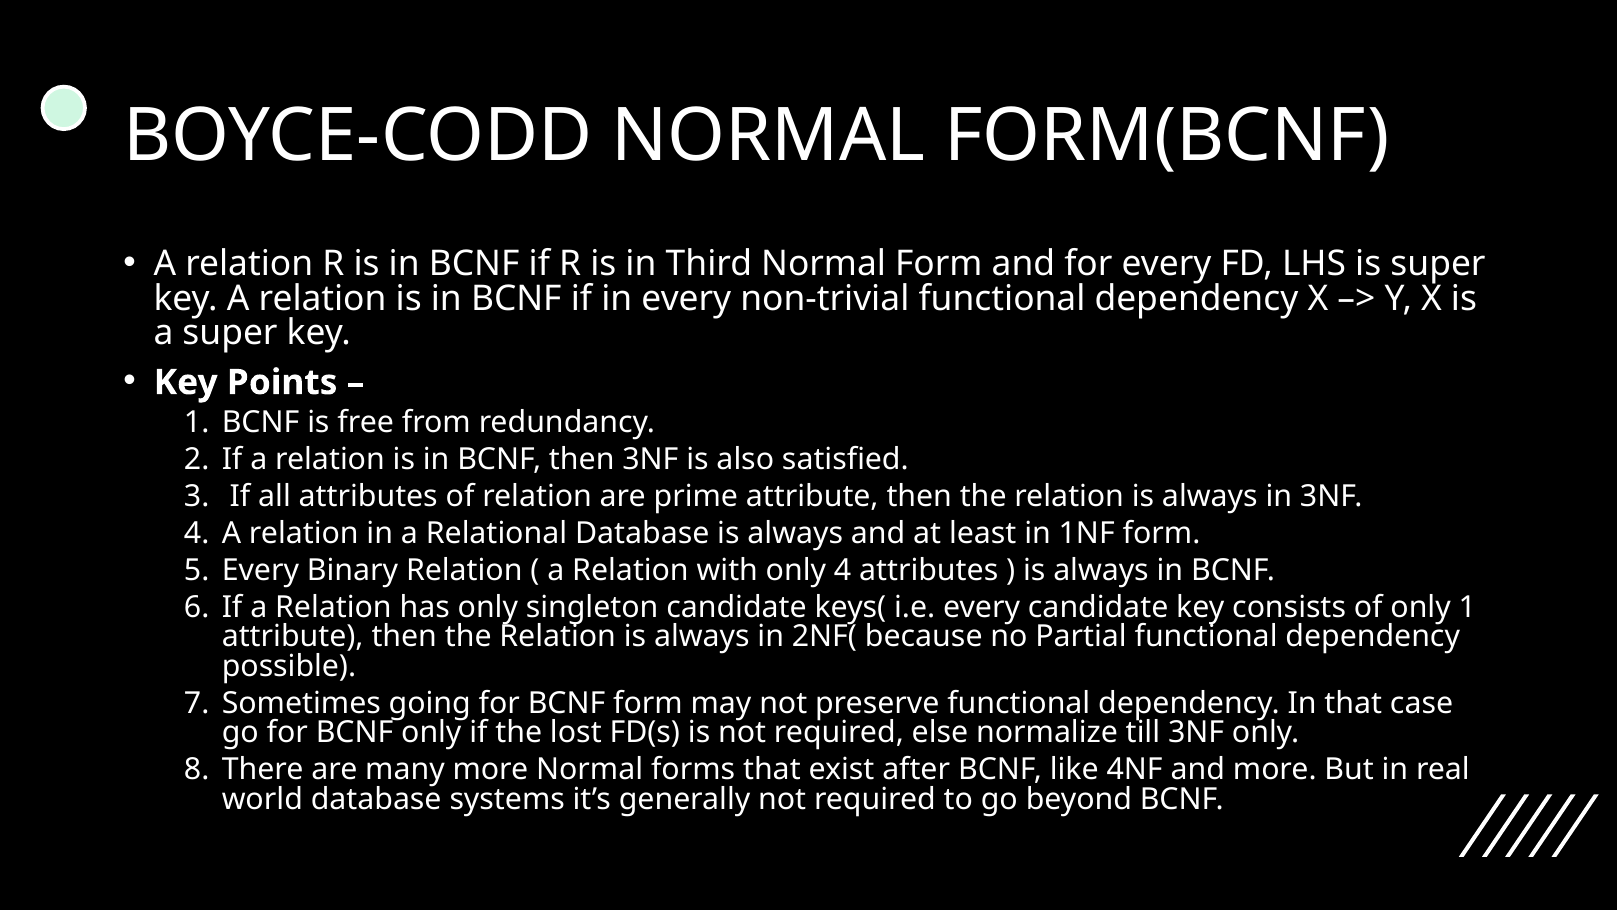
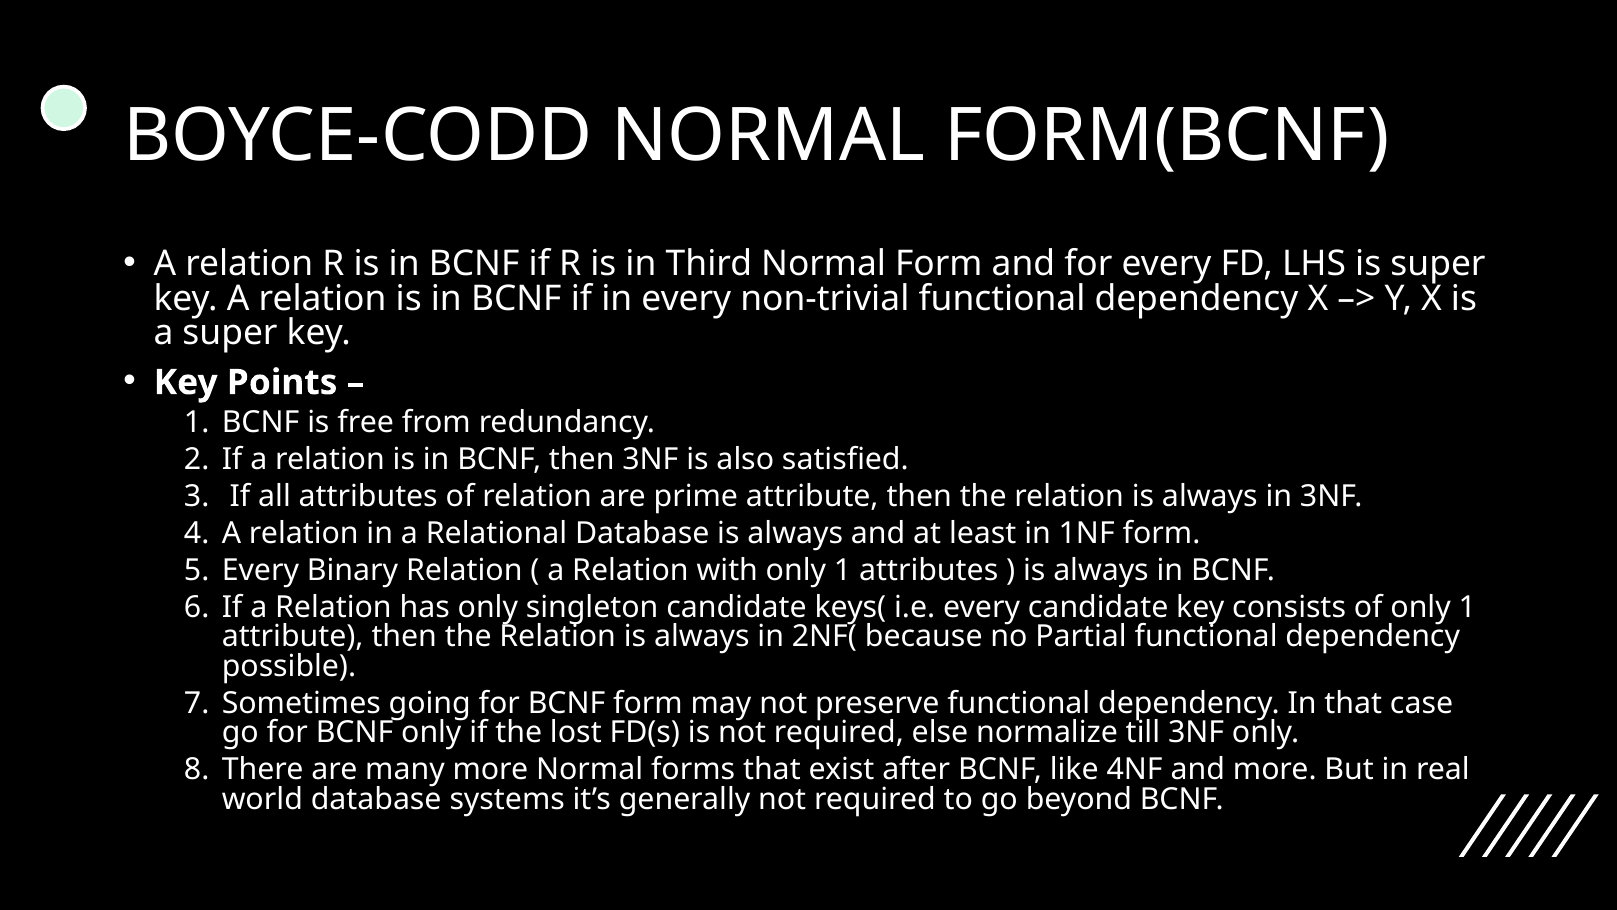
with only 4: 4 -> 1
